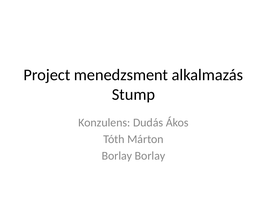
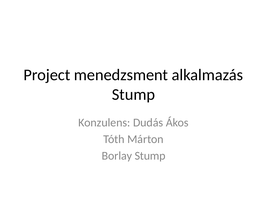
Borlay Borlay: Borlay -> Stump
